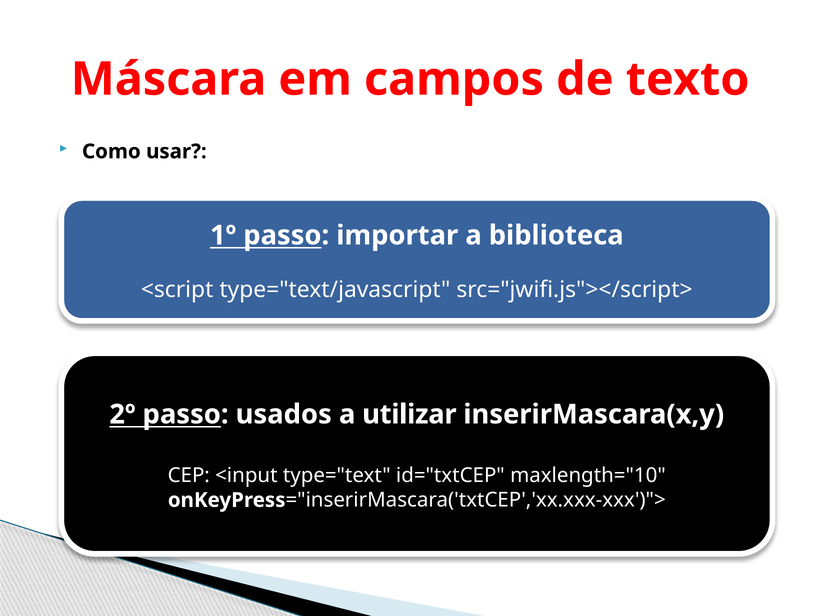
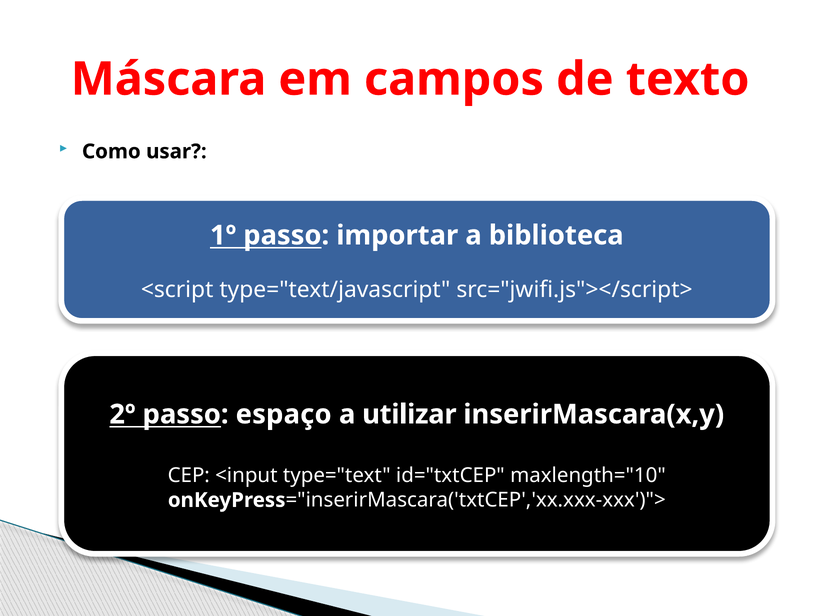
usados: usados -> espaço
